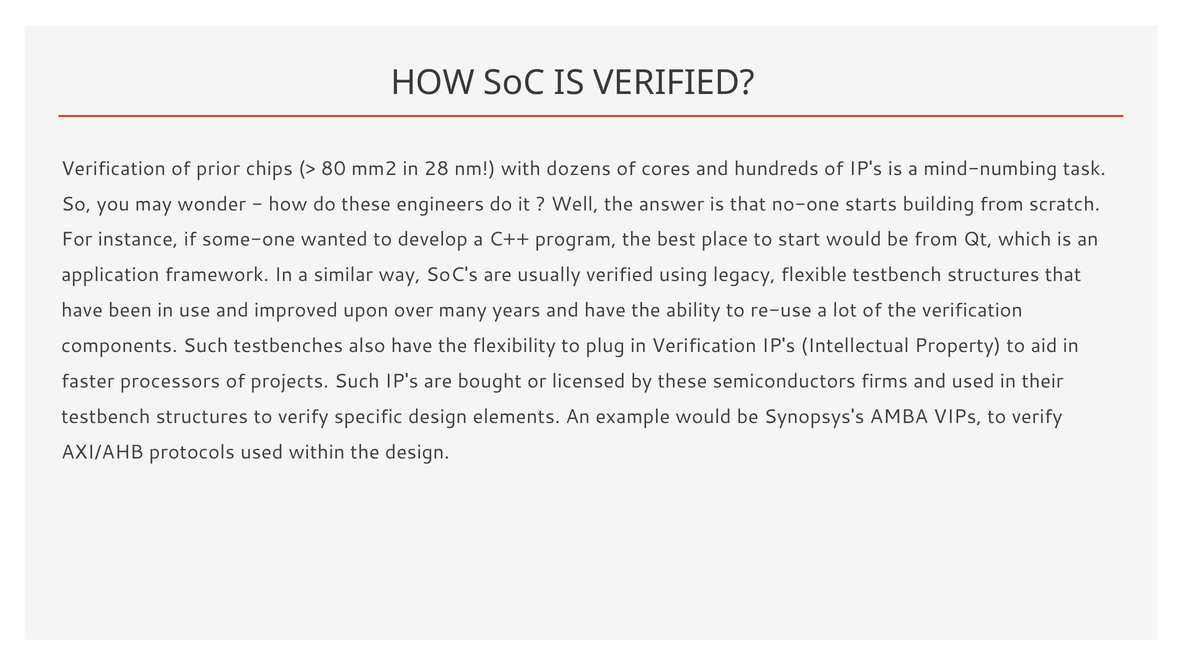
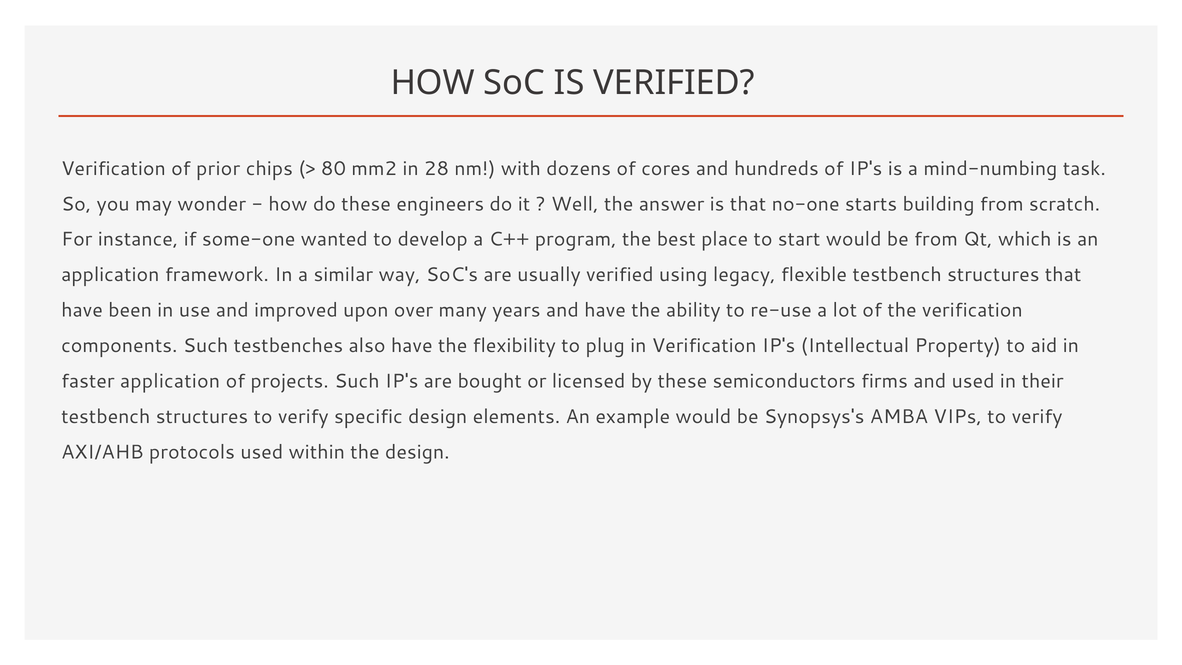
faster processors: processors -> application
